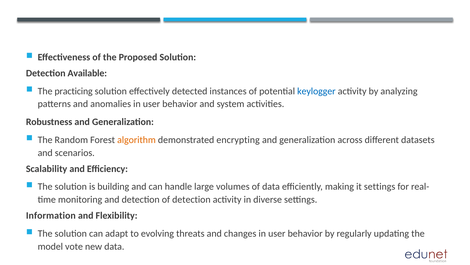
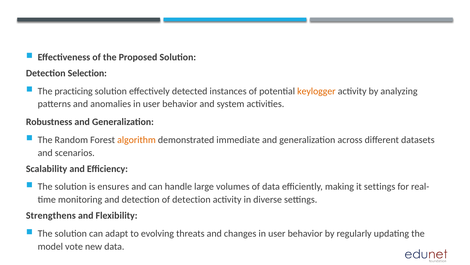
Available: Available -> Selection
keylogger colour: blue -> orange
encrypting: encrypting -> immediate
building: building -> ensures
Information: Information -> Strengthens
